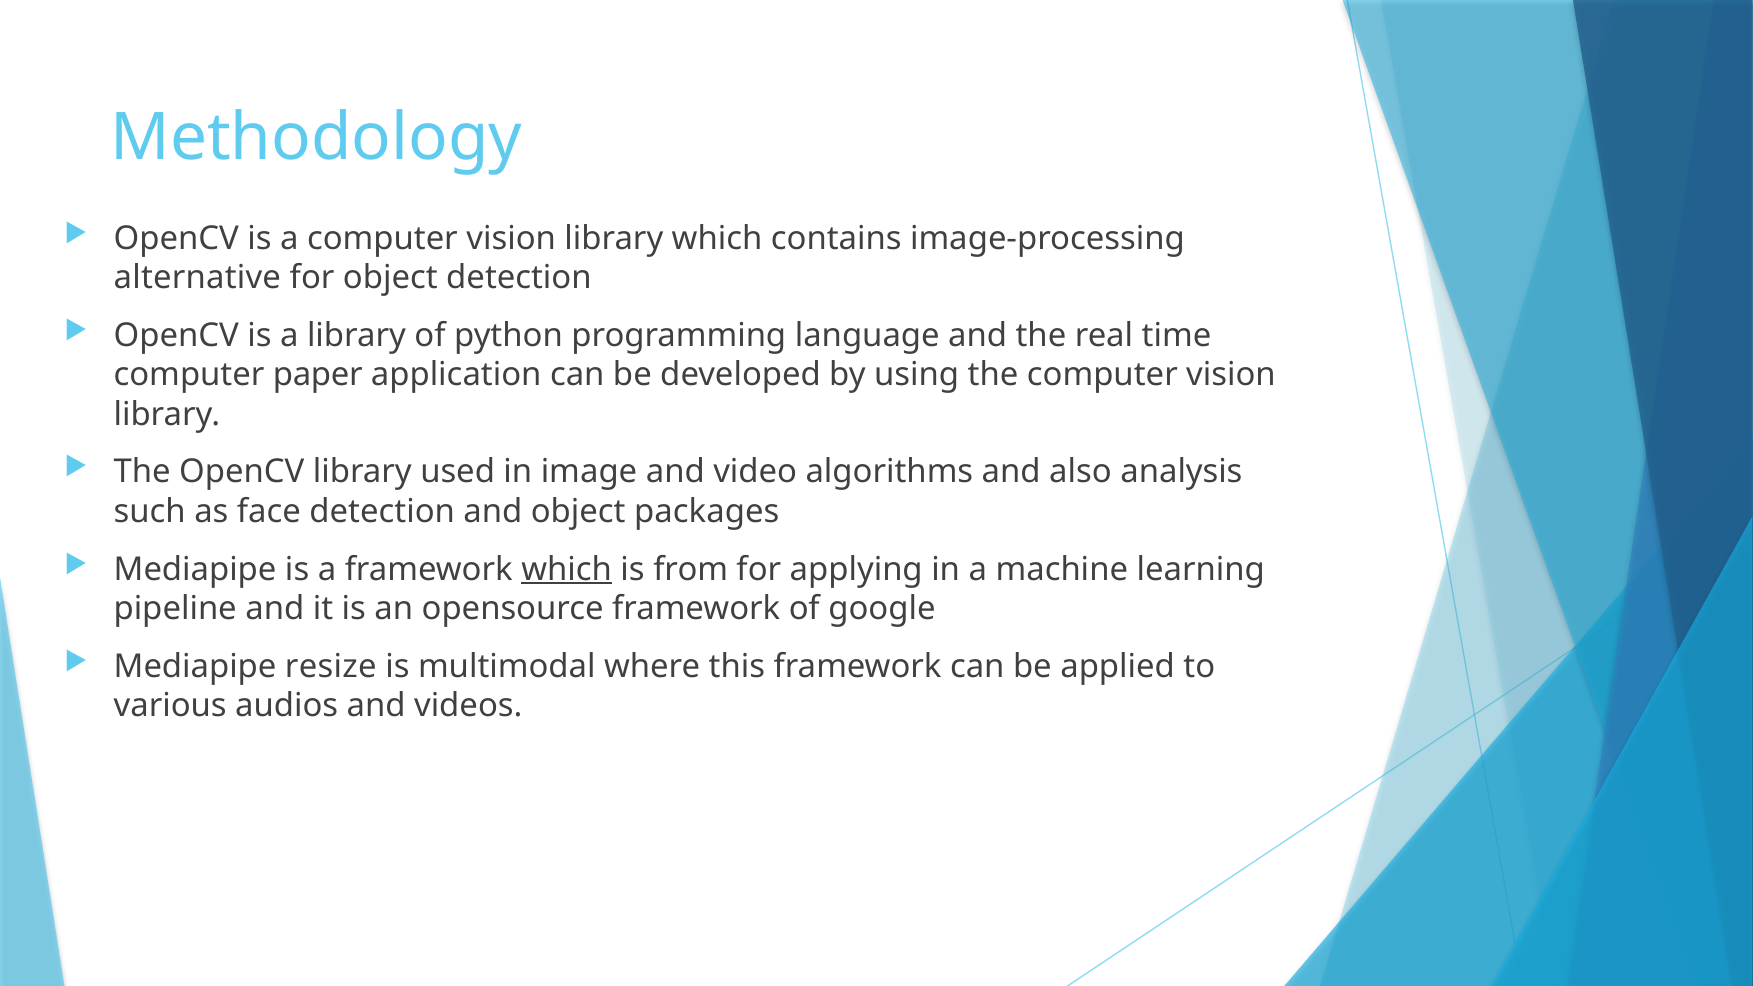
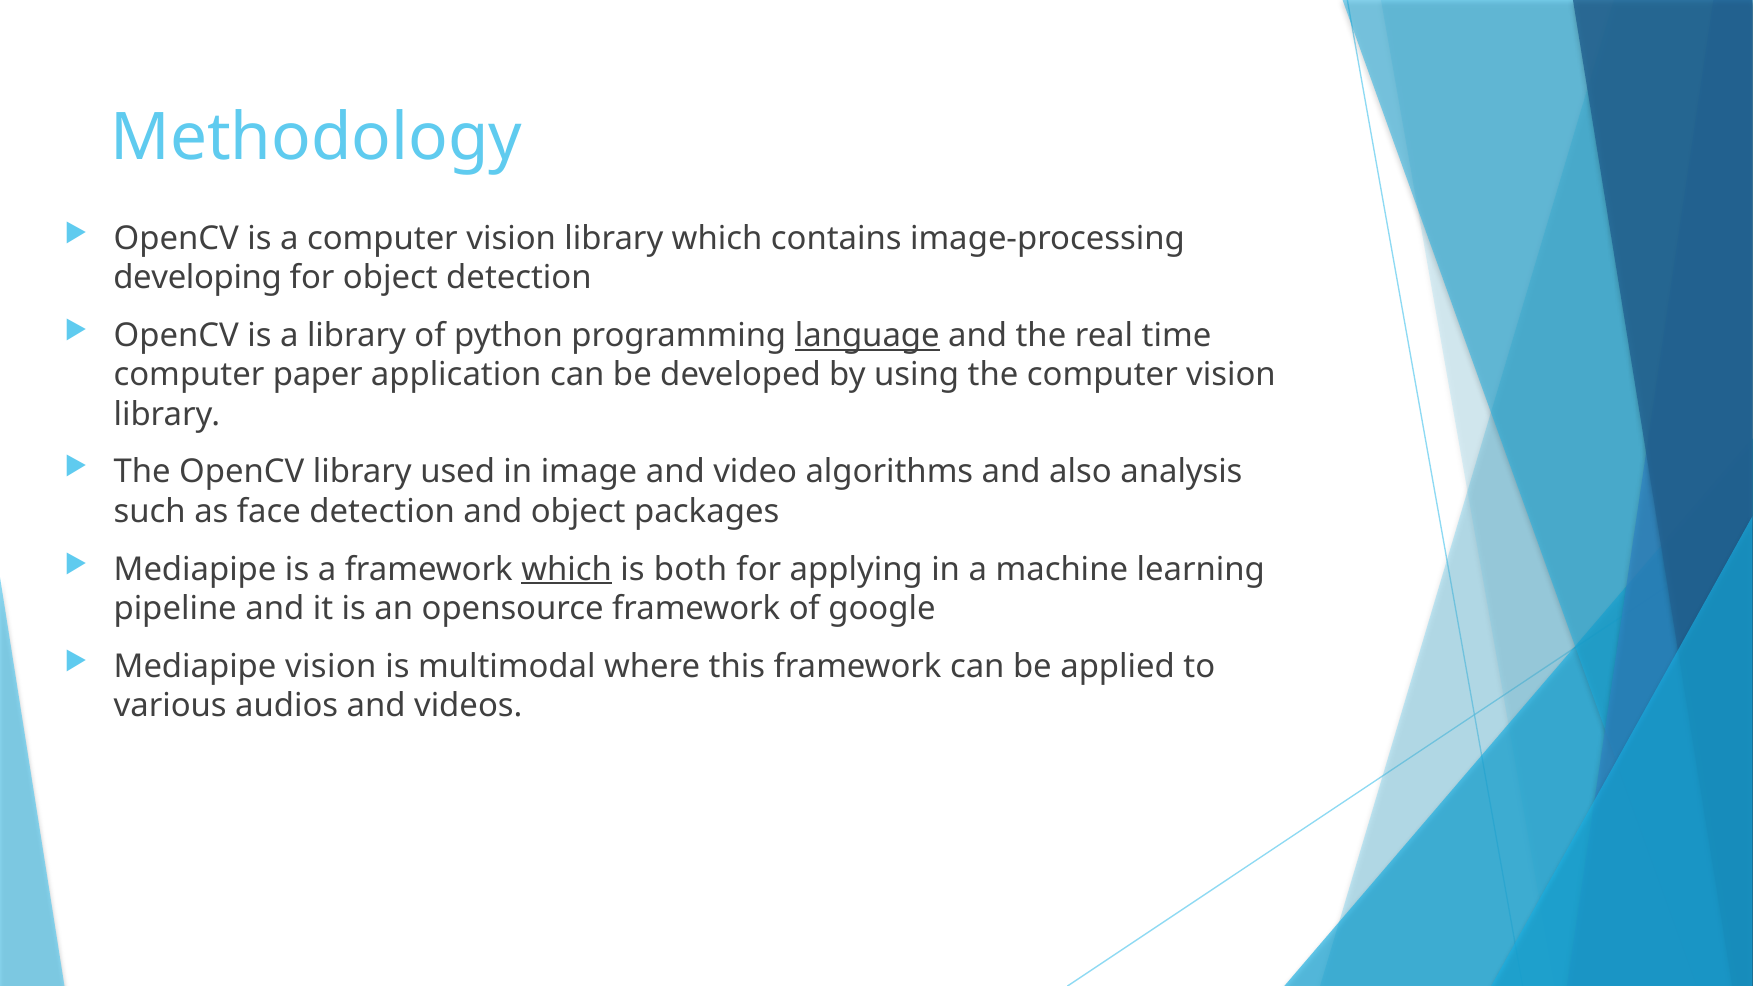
alternative: alternative -> developing
language underline: none -> present
from: from -> both
Mediapipe resize: resize -> vision
